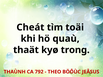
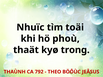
Cheát: Cheát -> Nhuïc
quaù: quaù -> phoù
